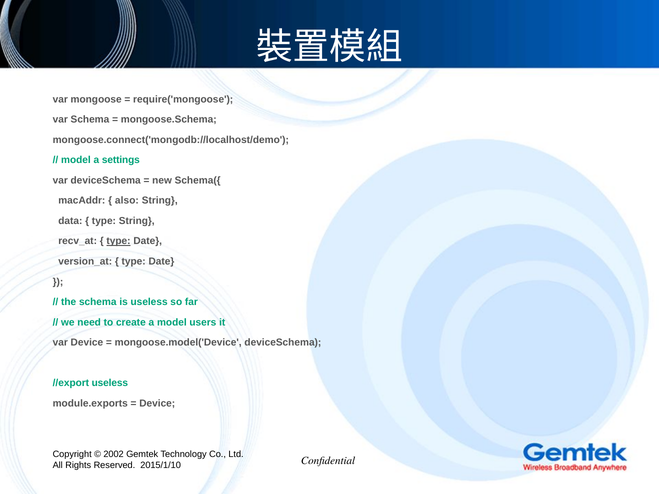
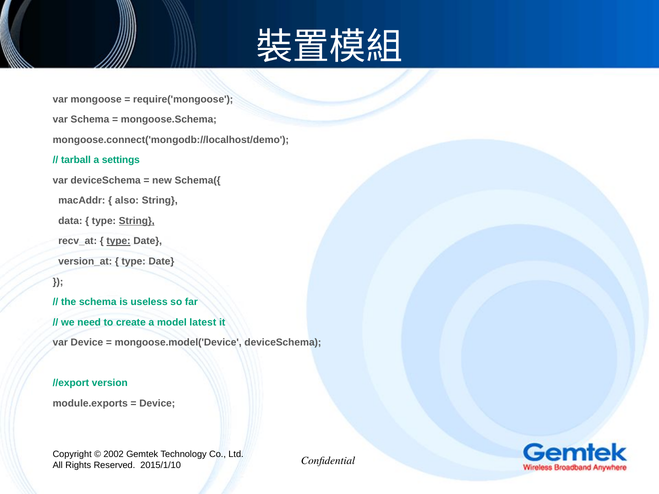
model at (76, 160): model -> tarball
String at (137, 221) underline: none -> present
users: users -> latest
//export useless: useless -> version
